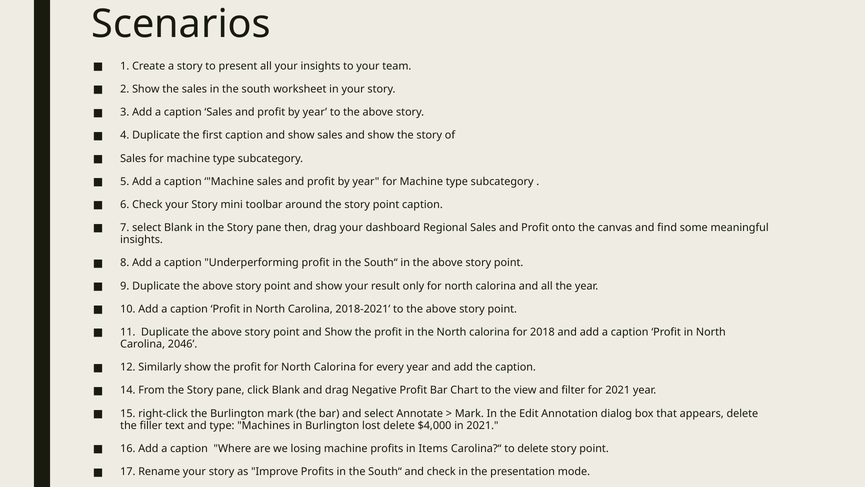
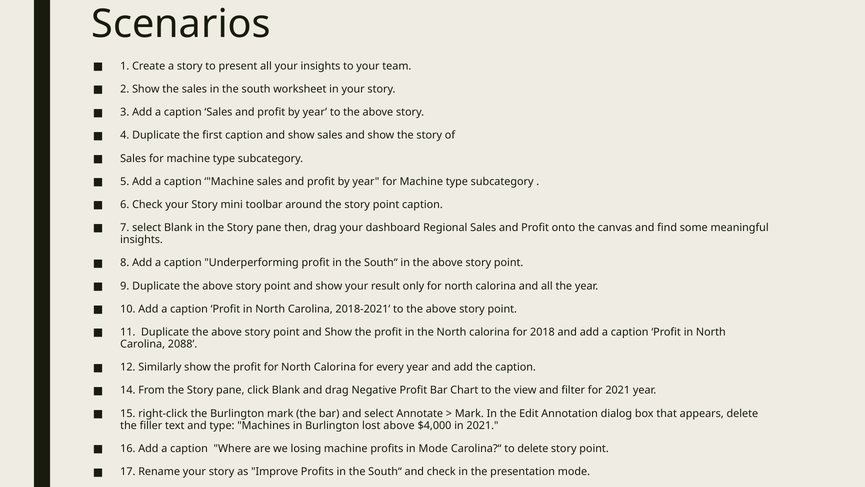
2046: 2046 -> 2088
lost delete: delete -> above
in Items: Items -> Mode
